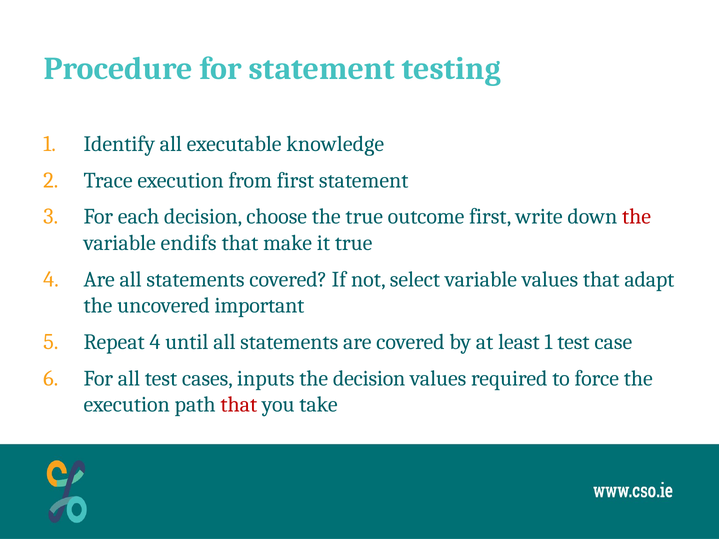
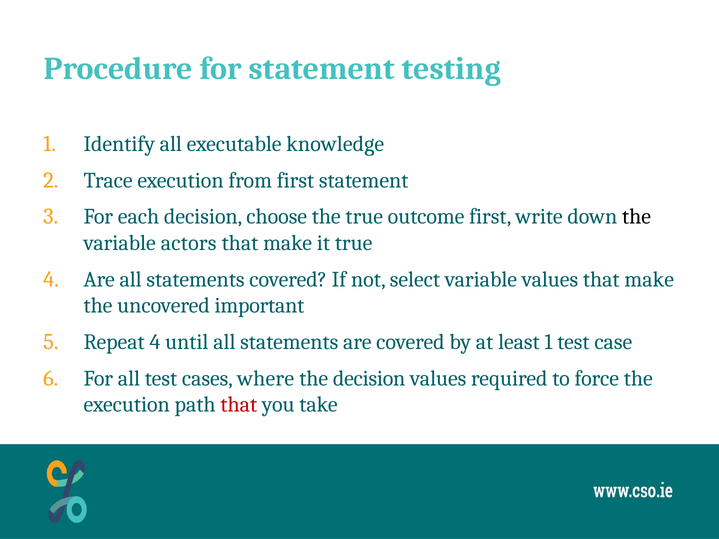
the at (637, 217) colour: red -> black
endifs: endifs -> actors
values that adapt: adapt -> make
inputs: inputs -> where
